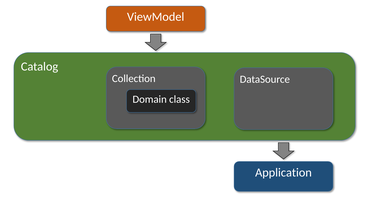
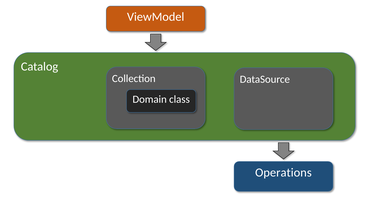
Application: Application -> Operations
